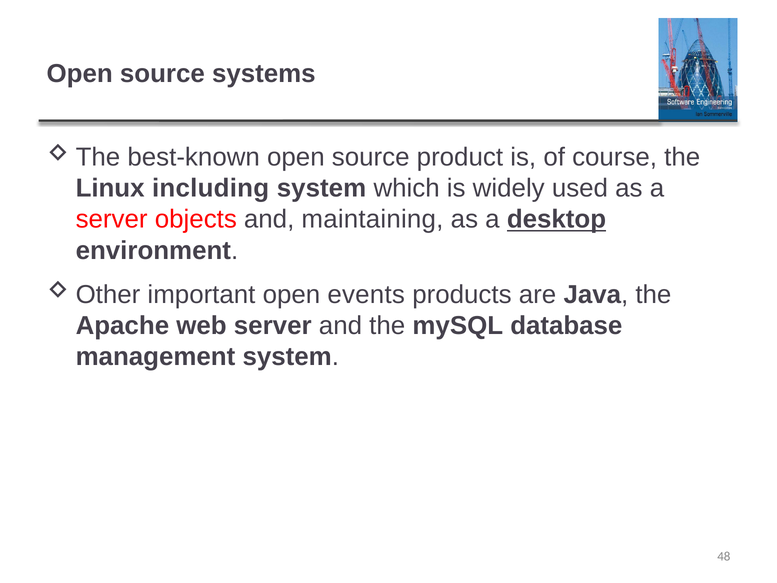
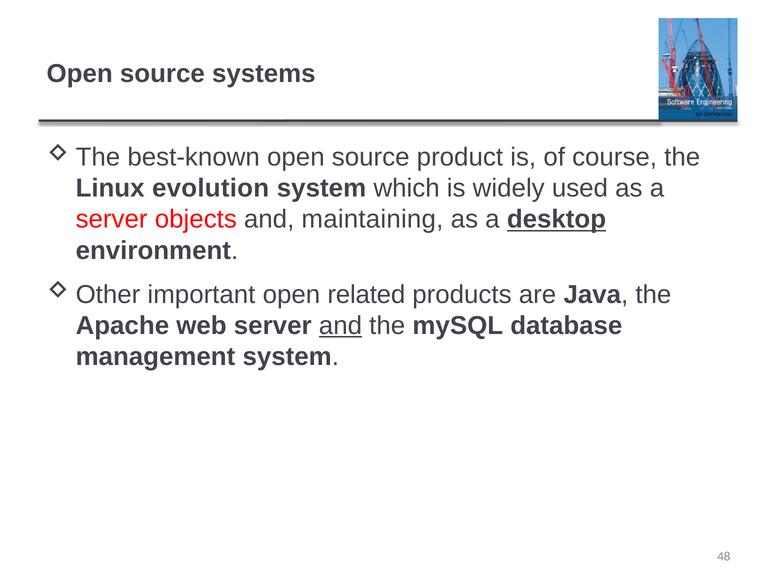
including: including -> evolution
events: events -> related
and at (340, 326) underline: none -> present
